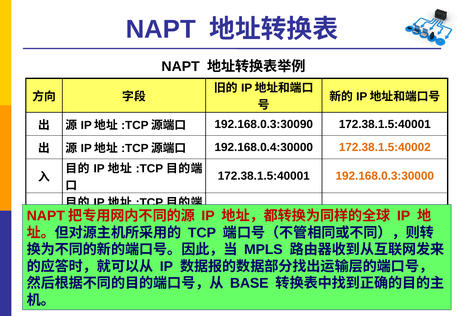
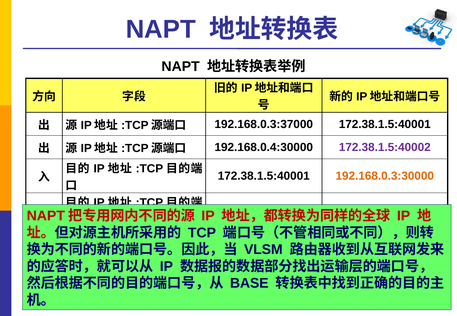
192.168.0.3:30090: 192.168.0.3:30090 -> 192.168.0.3:37000
172.38.1.5:40002 at (385, 148) colour: orange -> purple
MPLS: MPLS -> VLSM
